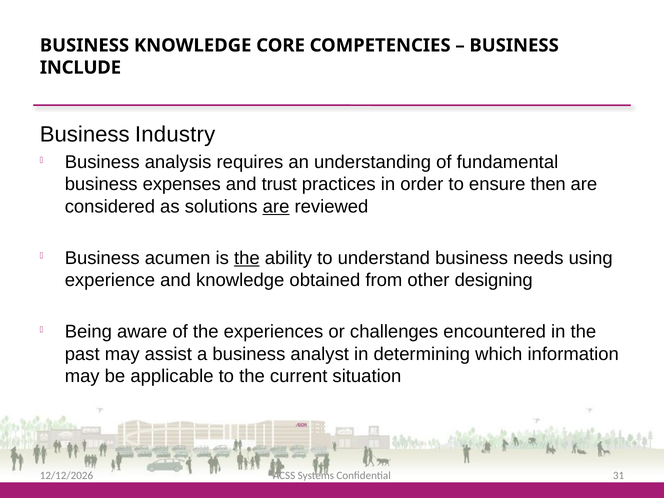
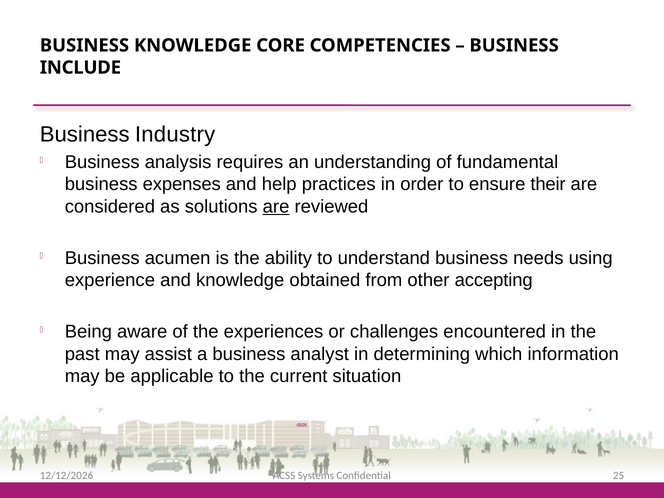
trust: trust -> help
then: then -> their
the at (247, 258) underline: present -> none
designing: designing -> accepting
31: 31 -> 25
